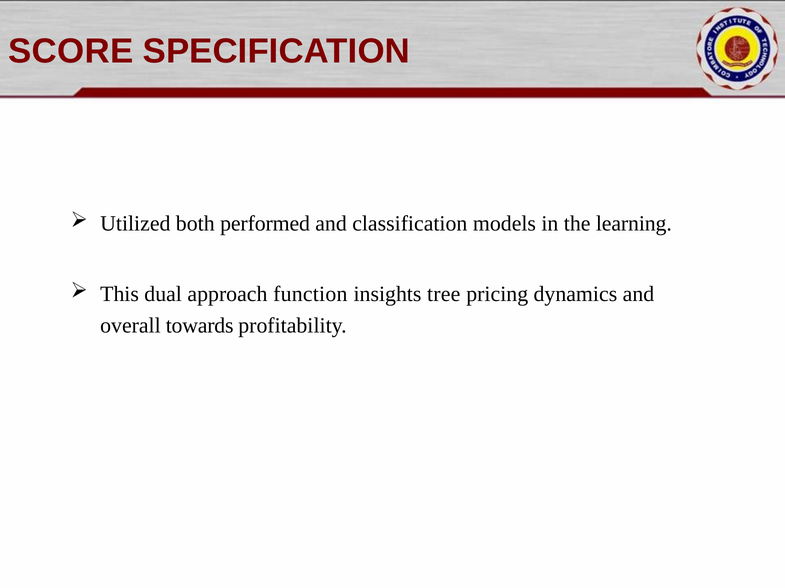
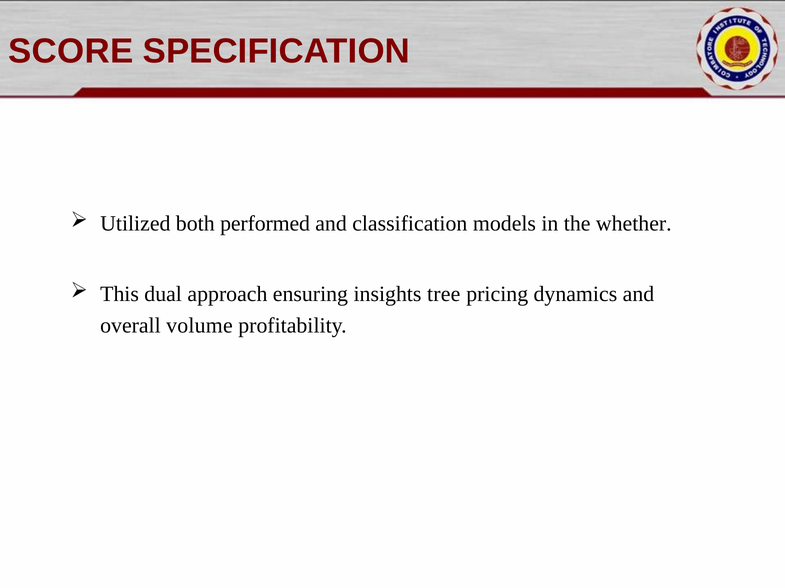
learning: learning -> whether
function: function -> ensuring
towards: towards -> volume
